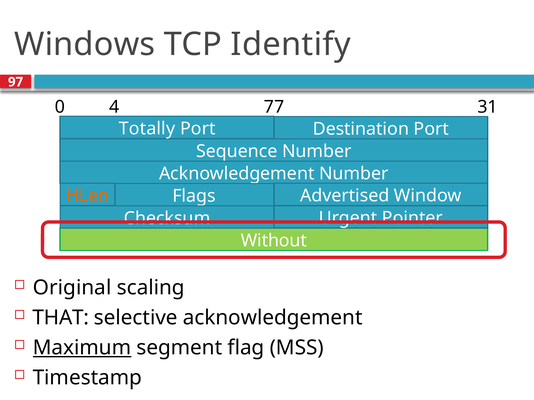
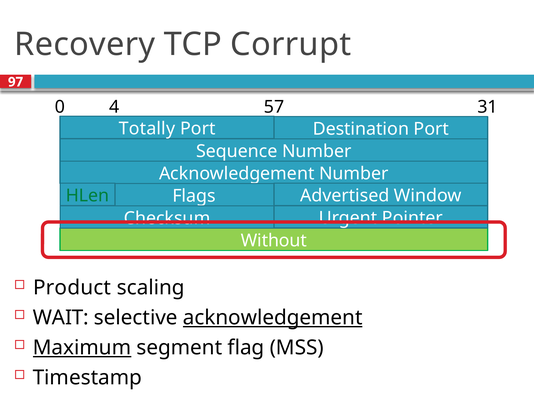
Windows: Windows -> Recovery
Identify: Identify -> Corrupt
77: 77 -> 57
HLen colour: orange -> green
Original: Original -> Product
THAT: THAT -> WAIT
acknowledgement at (273, 318) underline: none -> present
